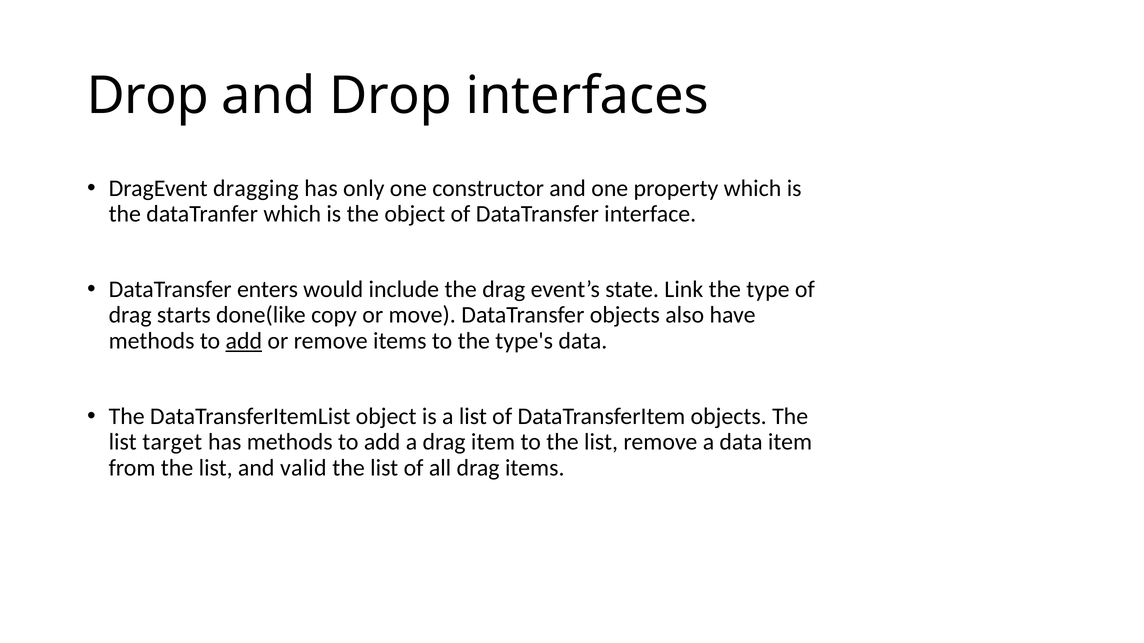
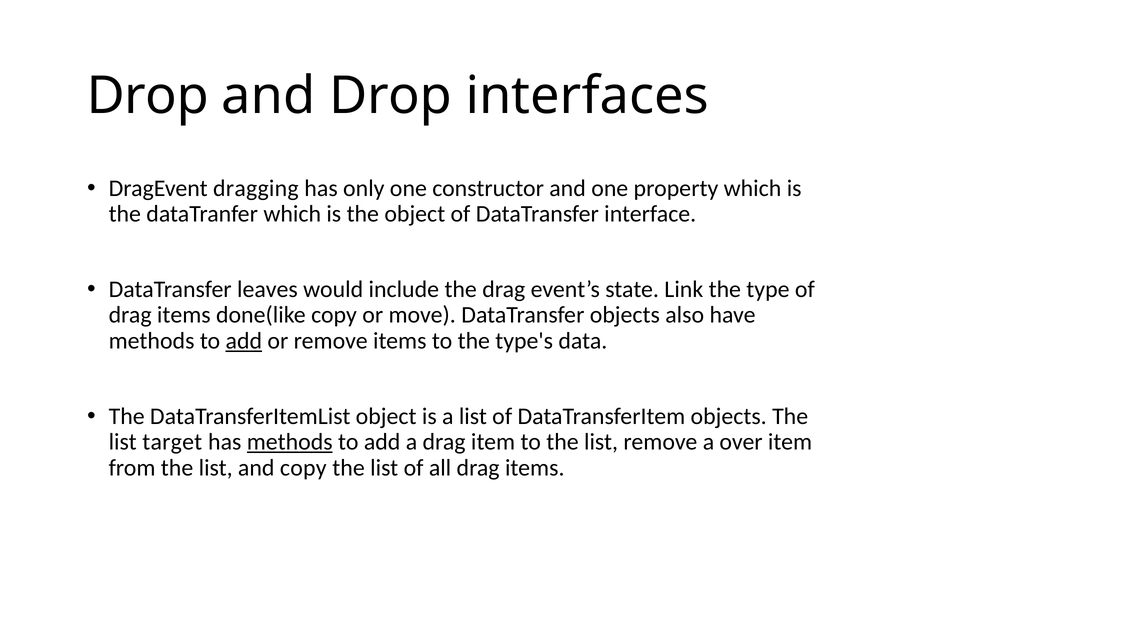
enters: enters -> leaves
starts at (184, 315): starts -> items
methods at (290, 442) underline: none -> present
a data: data -> over
and valid: valid -> copy
